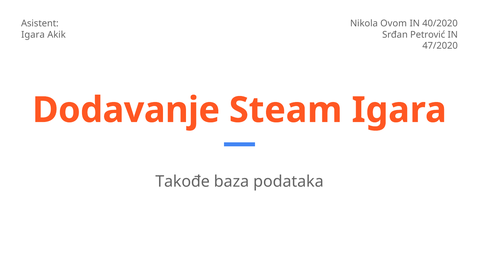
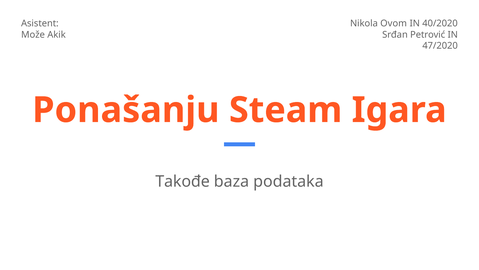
Igara at (33, 35): Igara -> Može
Dodavanje: Dodavanje -> Ponašanju
